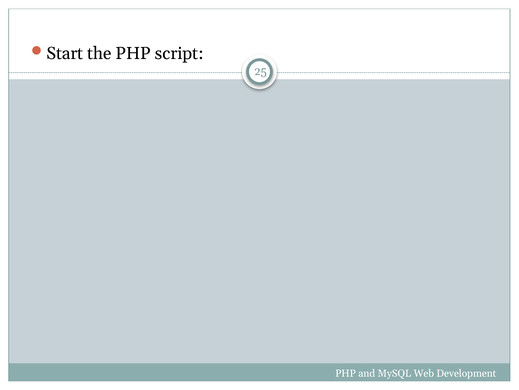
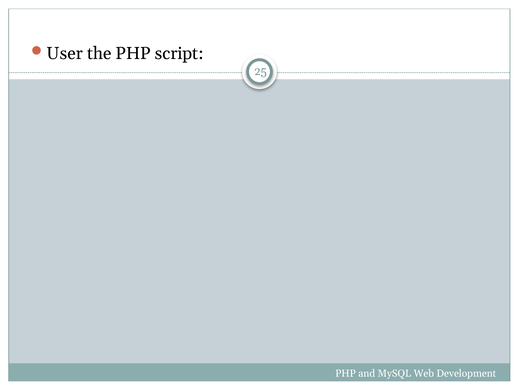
Start: Start -> User
